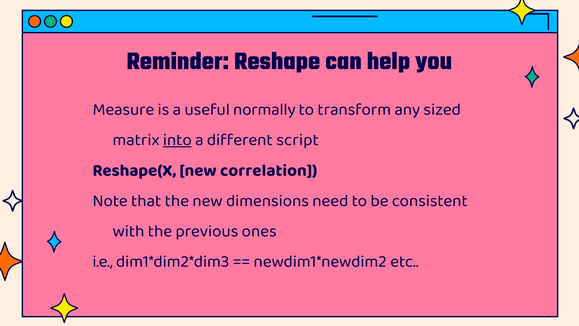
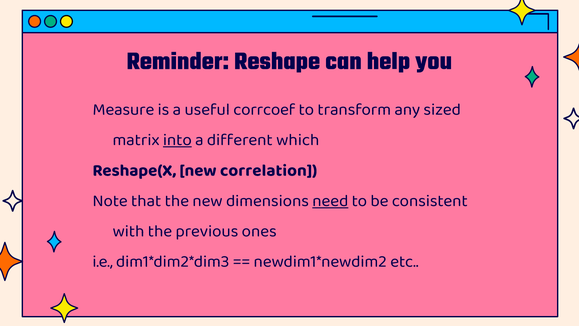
normally: normally -> corrcoef
script: script -> which
need underline: none -> present
